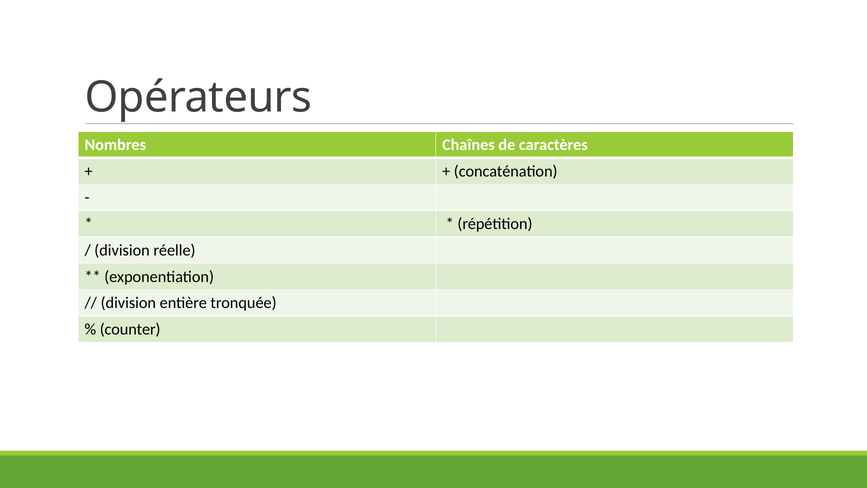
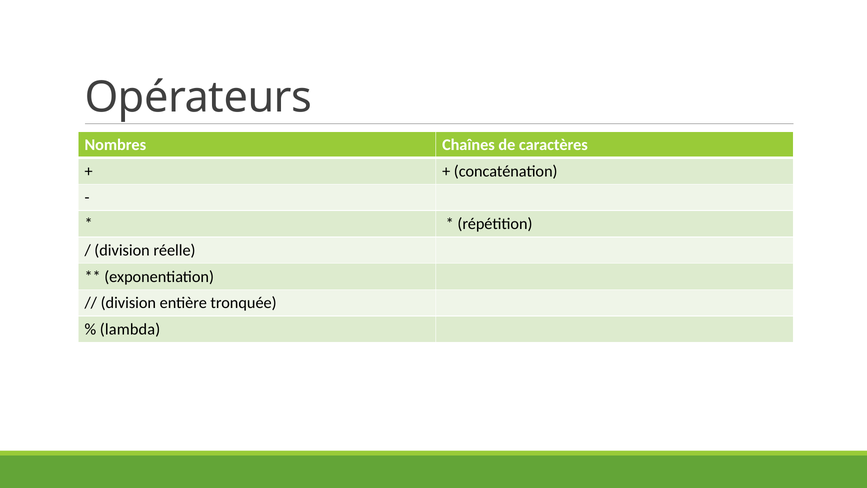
counter: counter -> lambda
